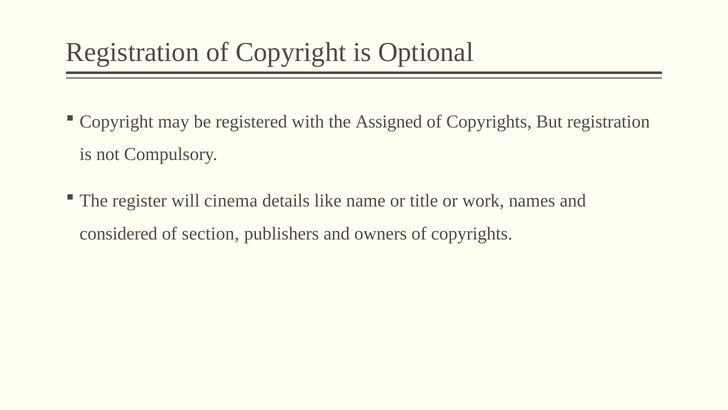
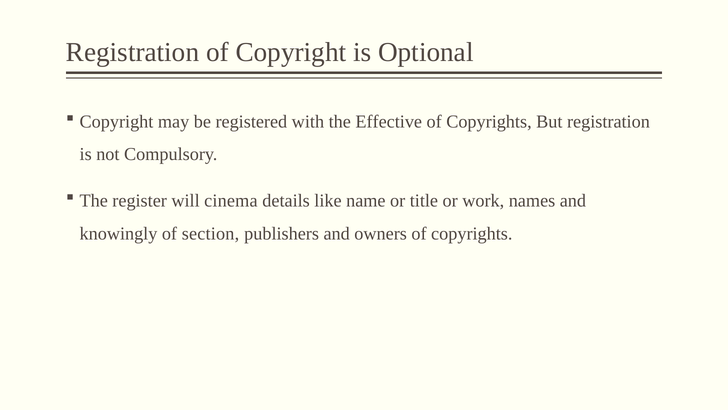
Assigned: Assigned -> Effective
considered: considered -> knowingly
